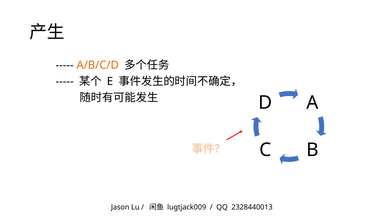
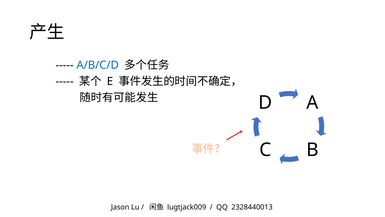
A/B/C/D colour: orange -> blue
